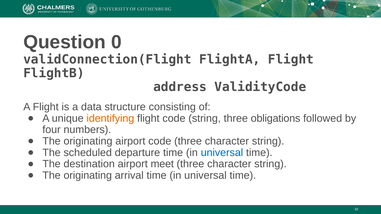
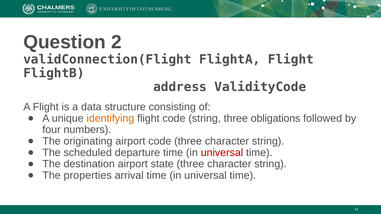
0: 0 -> 2
universal at (222, 153) colour: blue -> red
meet: meet -> state
originating at (88, 176): originating -> properties
